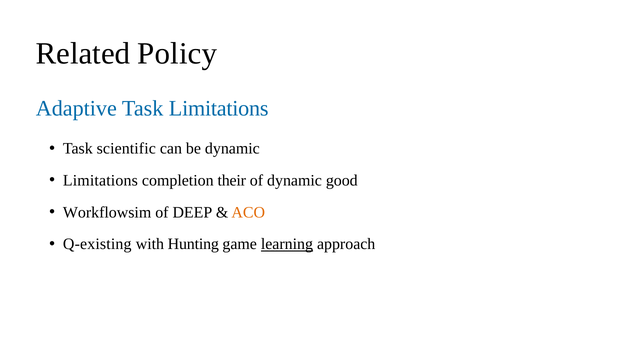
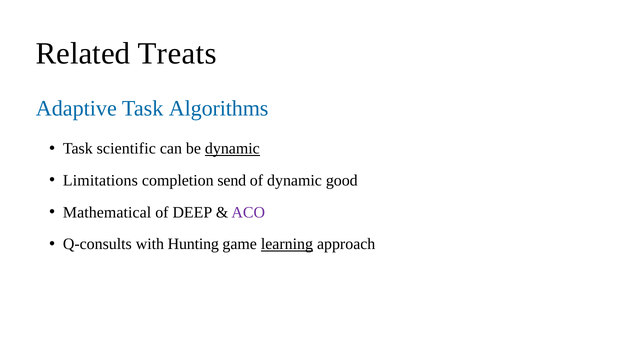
Policy: Policy -> Treats
Task Limitations: Limitations -> Algorithms
dynamic at (232, 149) underline: none -> present
their: their -> send
Workflowsim: Workflowsim -> Mathematical
ACO colour: orange -> purple
Q-existing: Q-existing -> Q-consults
